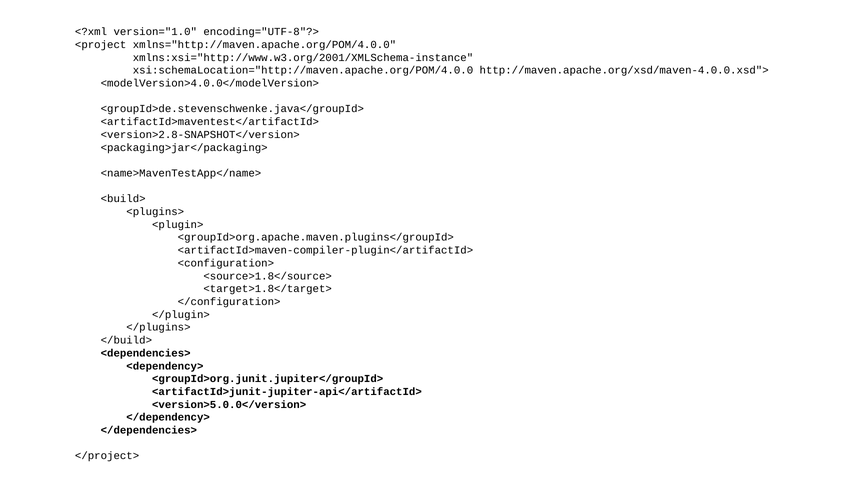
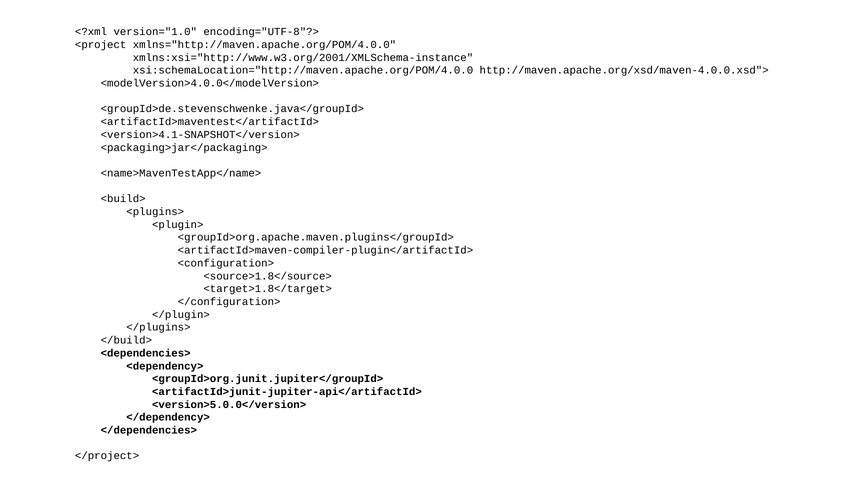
<version>2.8-SNAPSHOT</version>: <version>2.8-SNAPSHOT</version> -> <version>4.1-SNAPSHOT</version>
